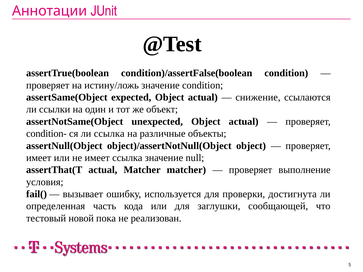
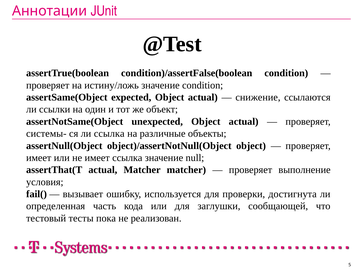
condition-: condition- -> системы-
новой: новой -> тесты
